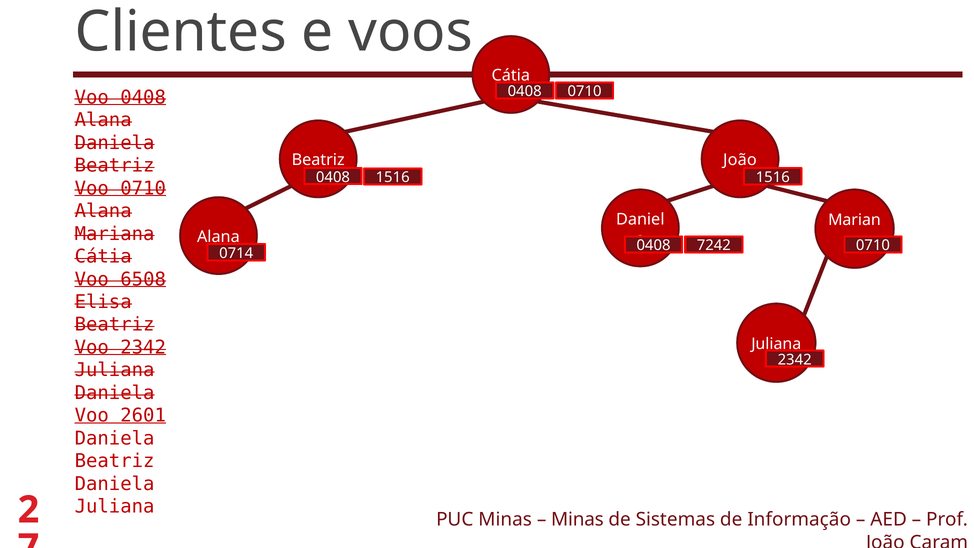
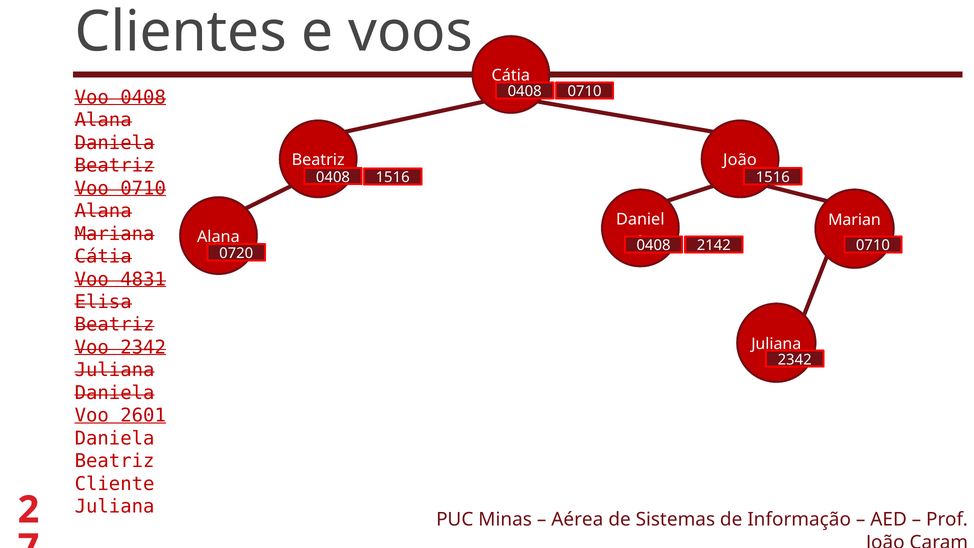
7242: 7242 -> 2142
0714: 0714 -> 0720
6508: 6508 -> 4831
Daniela at (115, 484): Daniela -> Cliente
Minas at (577, 520): Minas -> Aérea
